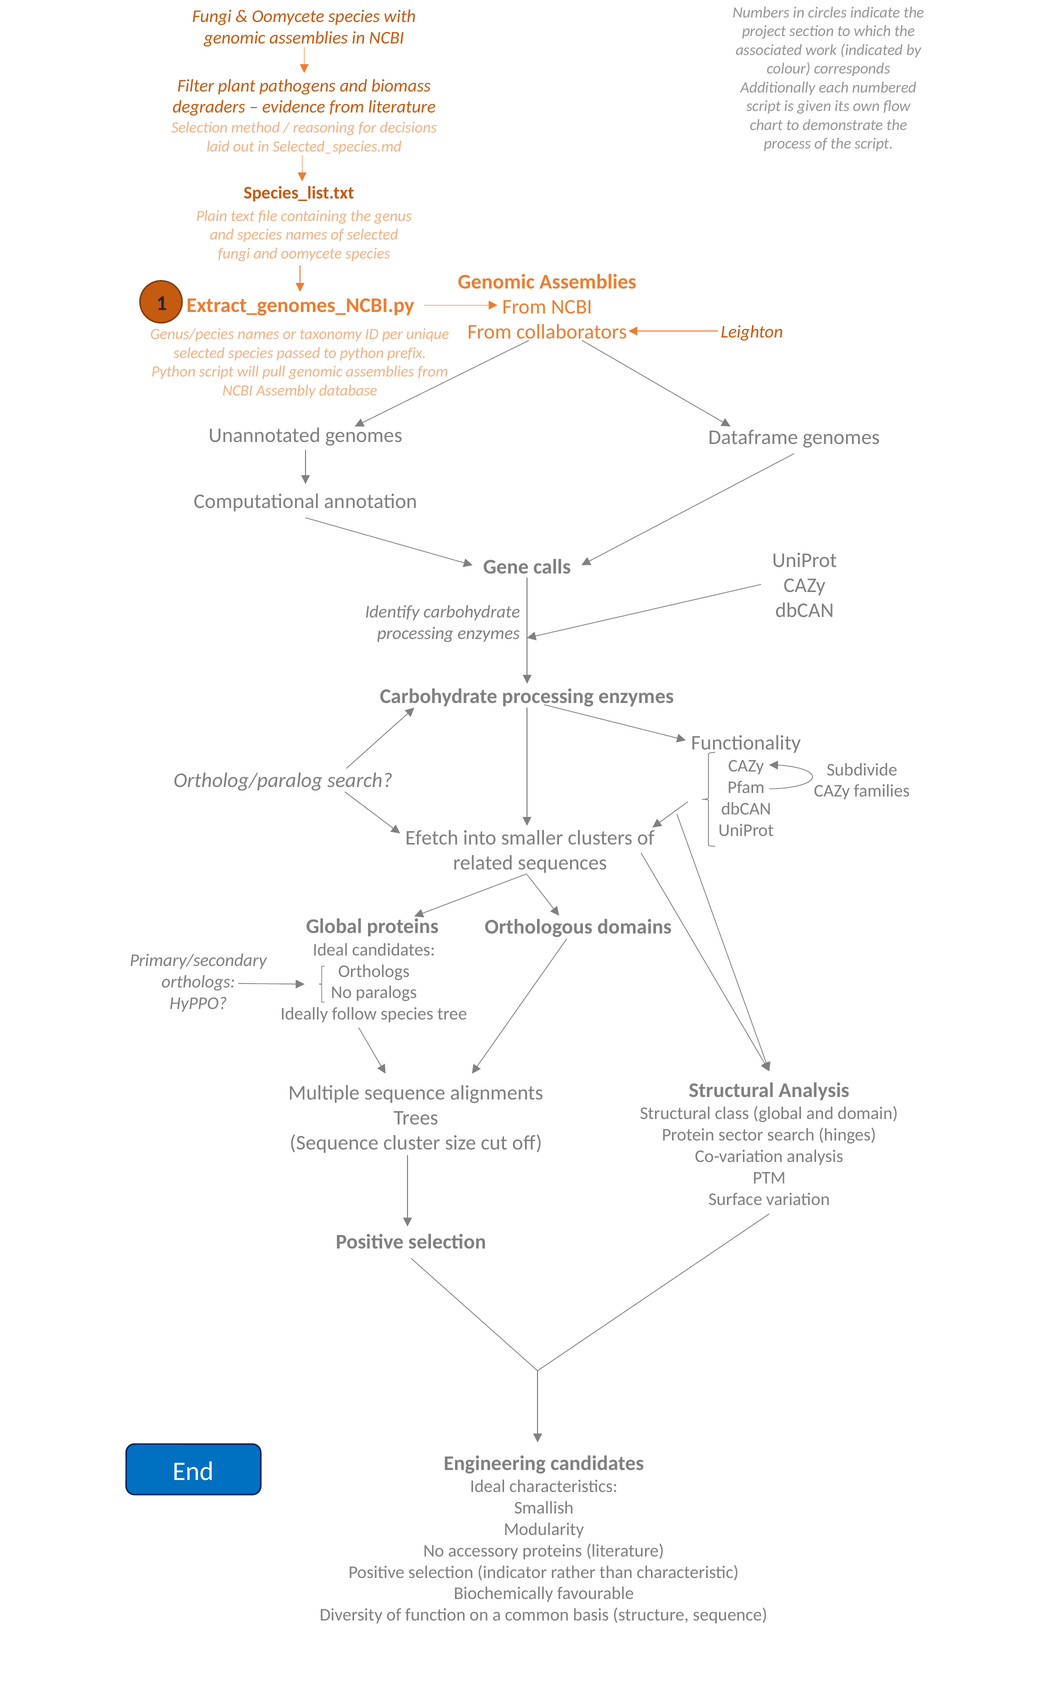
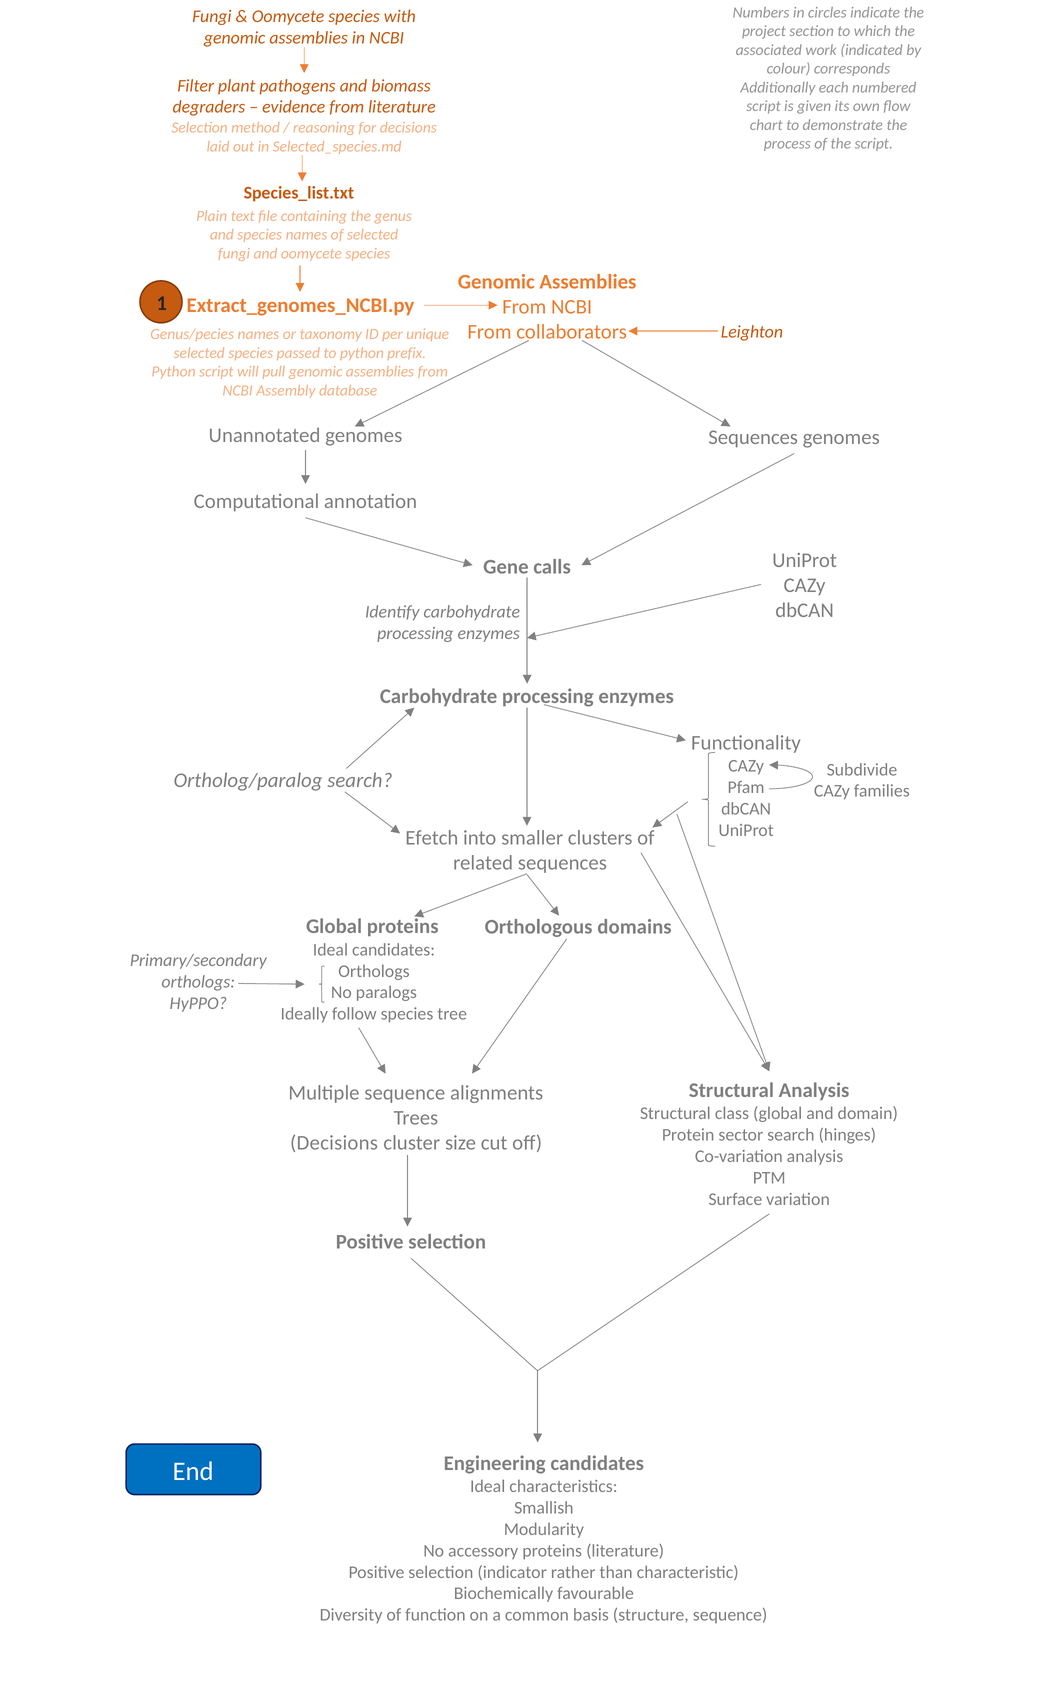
Dataframe at (753, 437): Dataframe -> Sequences
Sequence at (334, 1142): Sequence -> Decisions
